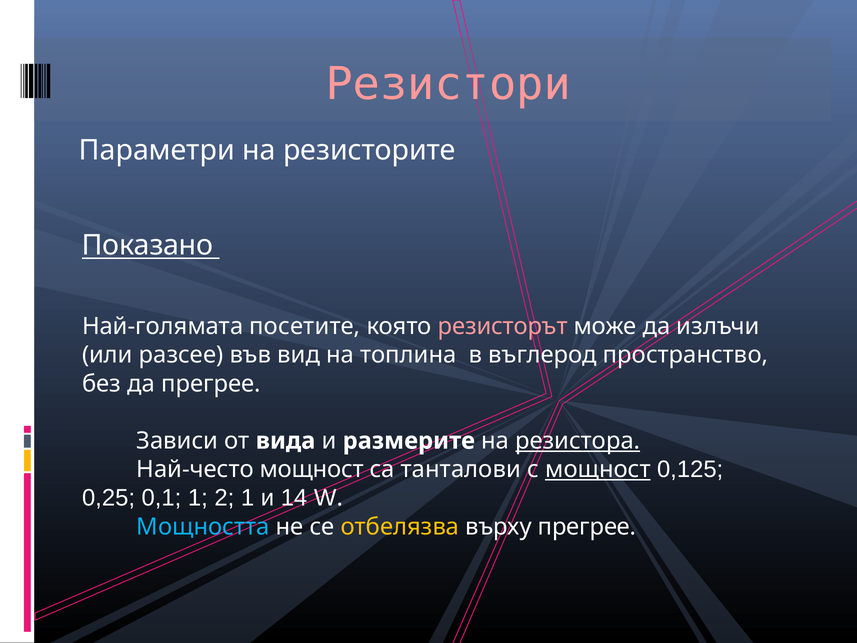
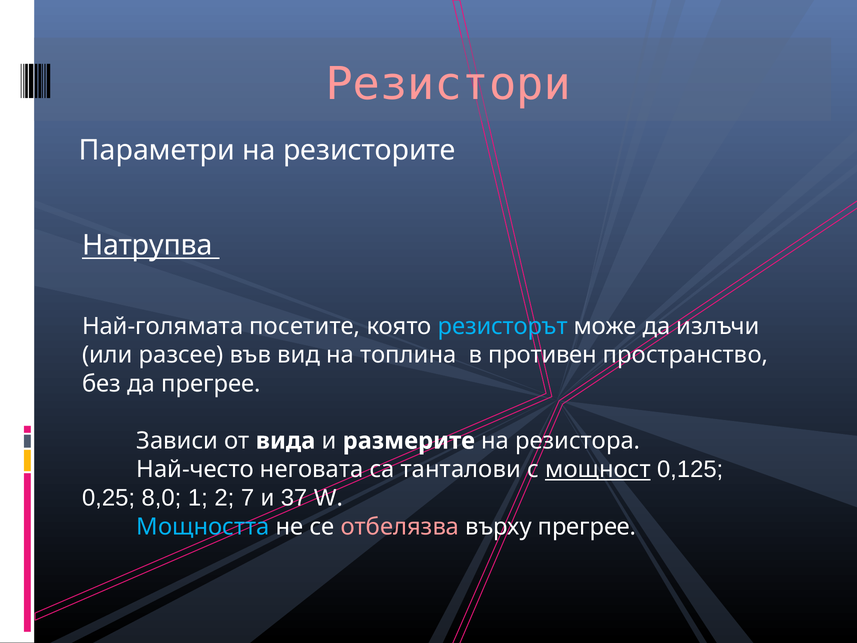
Показано: Показано -> Натрупва
резисторът colour: pink -> light blue
въглерод: въглерод -> противен
резистора underline: present -> none
Най-често мощност: мощност -> неговата
0,1: 0,1 -> 8,0
2 1: 1 -> 7
14: 14 -> 37
отбелязва colour: yellow -> pink
